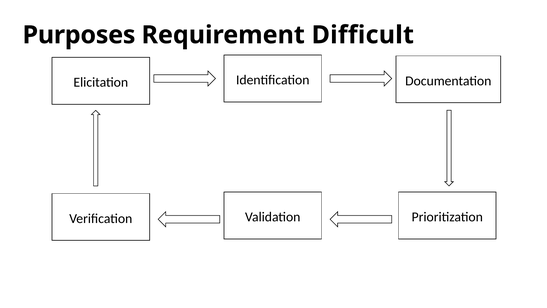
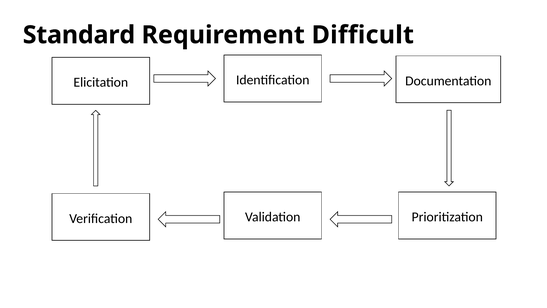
Purposes: Purposes -> Standard
